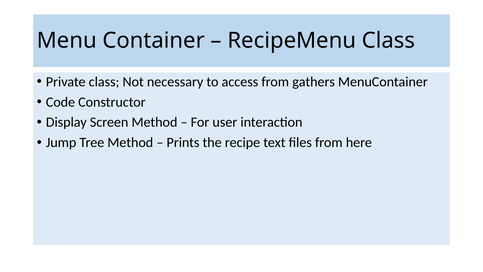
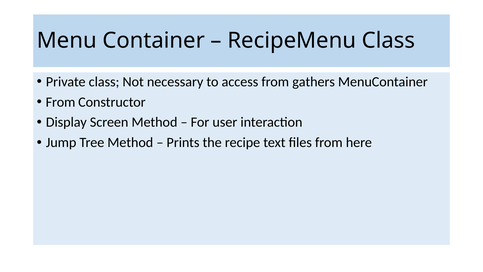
Code at (60, 102): Code -> From
